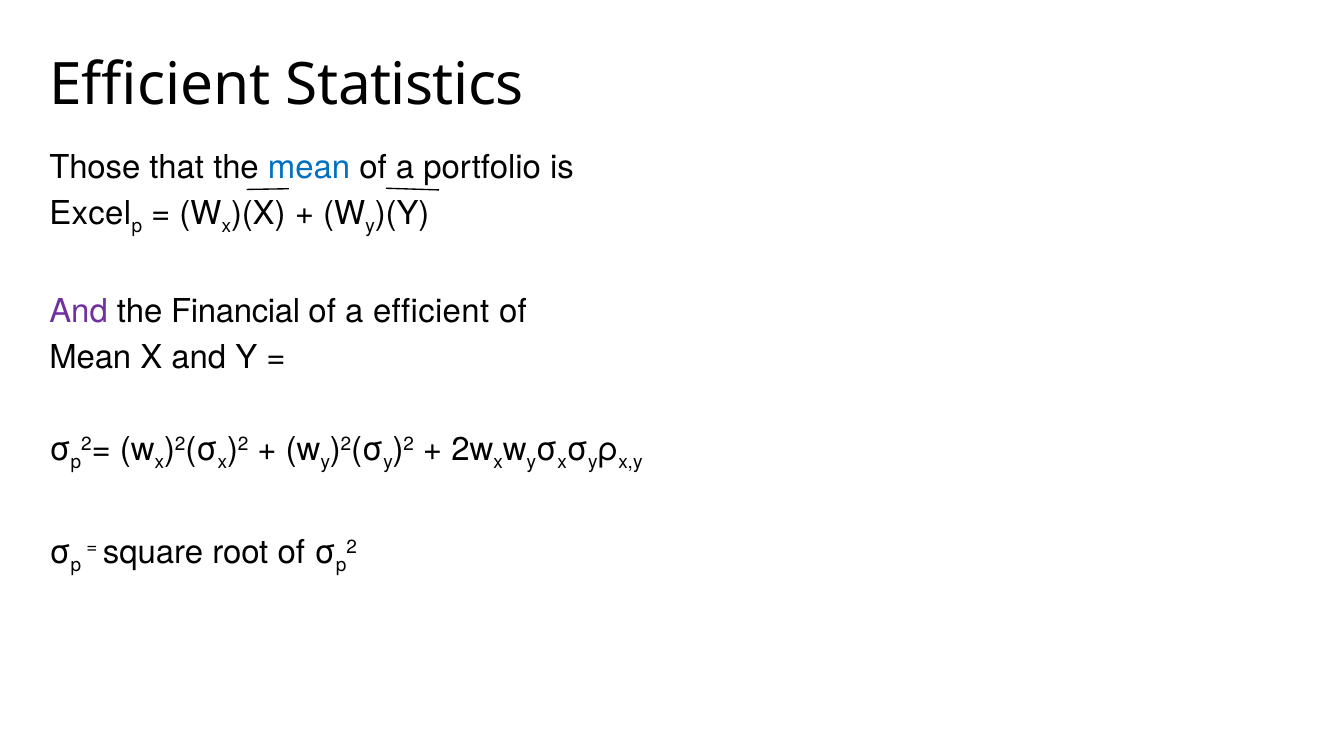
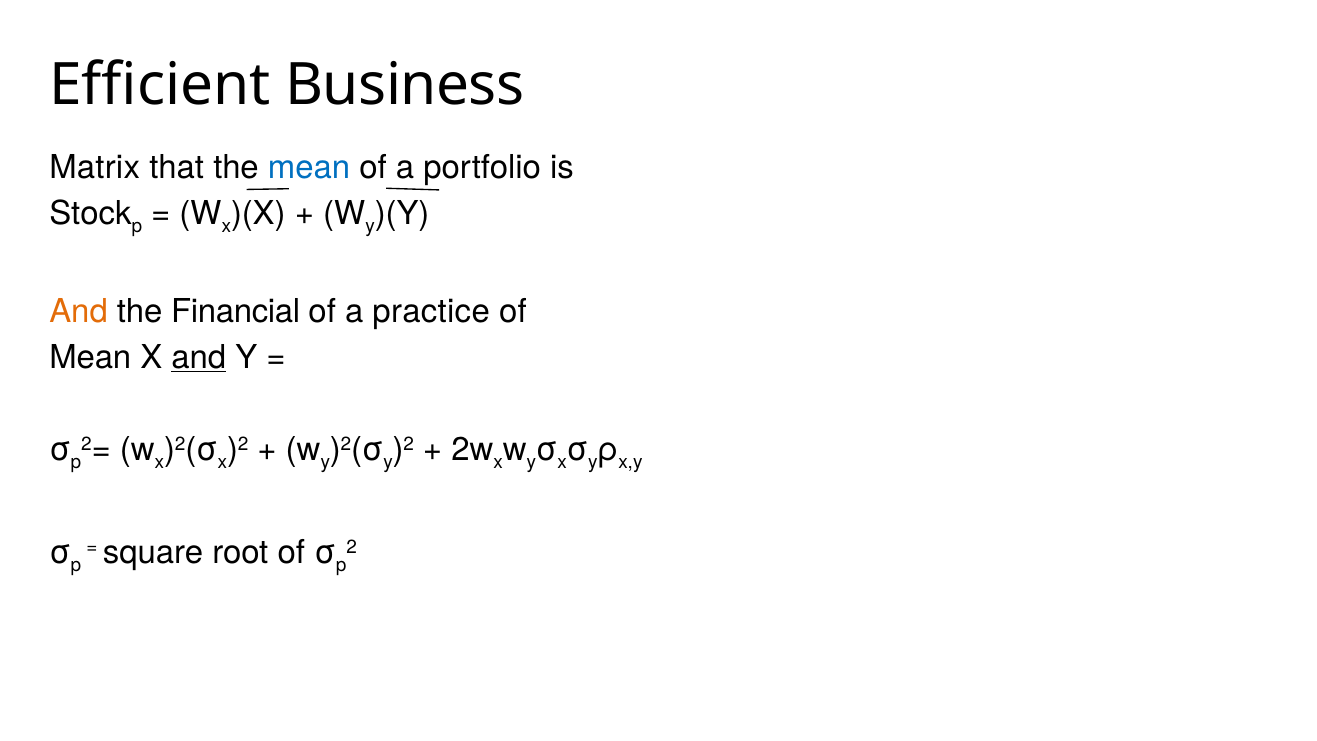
Statistics: Statistics -> Business
Those: Those -> Matrix
Excel: Excel -> Stock
And at (79, 311) colour: purple -> orange
a efficient: efficient -> practice
and at (199, 357) underline: none -> present
